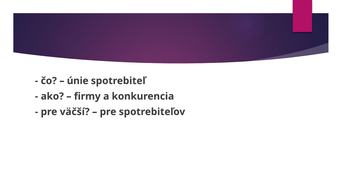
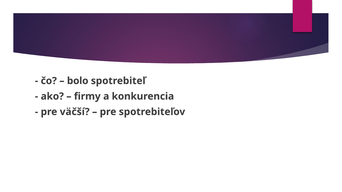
únie: únie -> bolo
